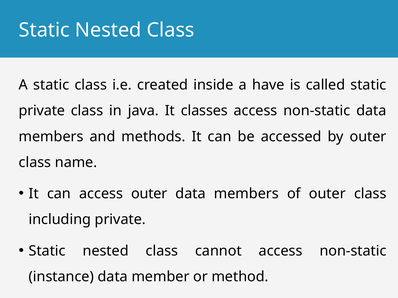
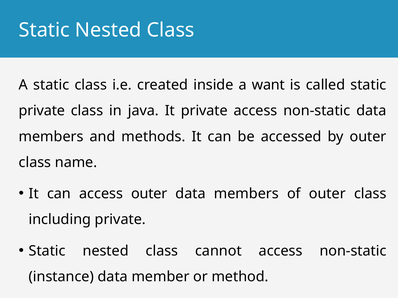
have: have -> want
It classes: classes -> private
